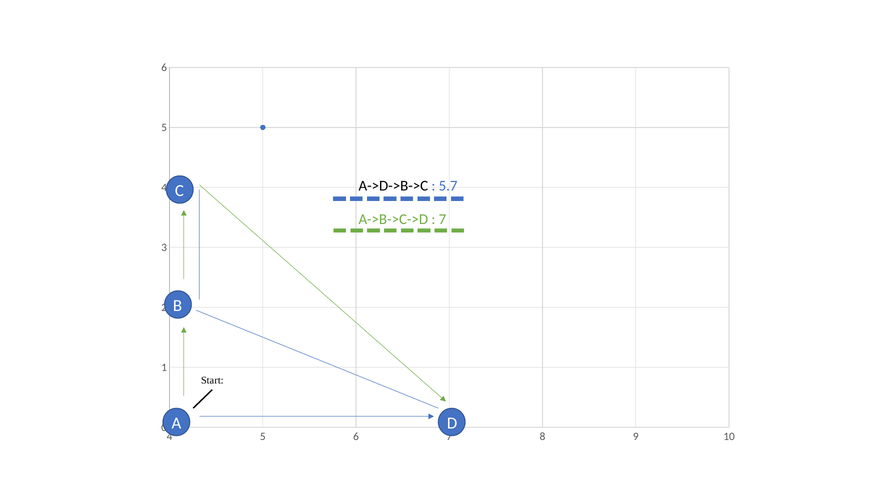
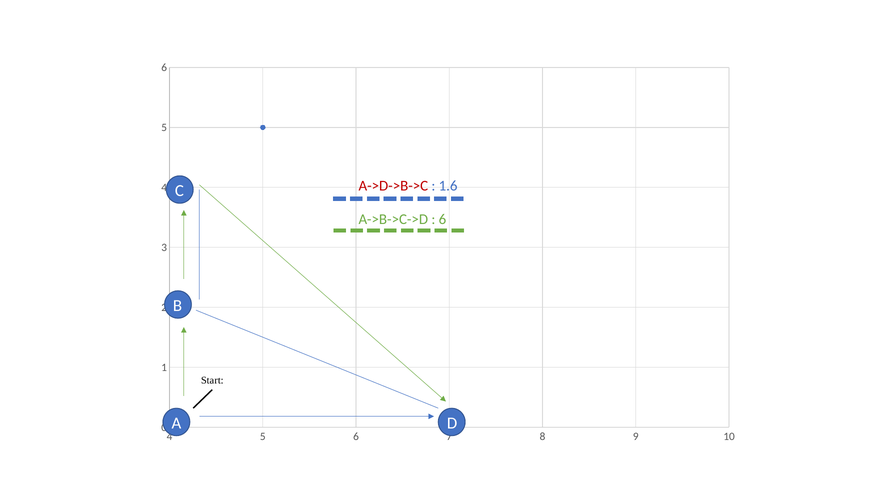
A->D->B->C colour: black -> red
5.7: 5.7 -> 1.6
7 at (442, 219): 7 -> 6
